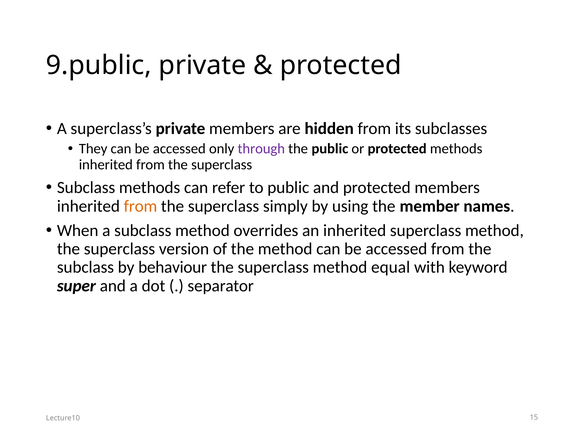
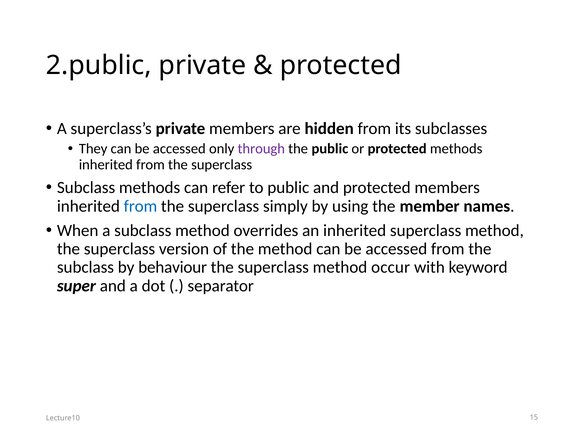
9.public: 9.public -> 2.public
from at (140, 206) colour: orange -> blue
equal: equal -> occur
